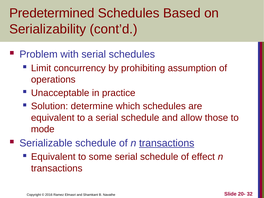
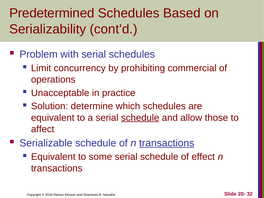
assumption: assumption -> commercial
schedule at (140, 118) underline: none -> present
mode: mode -> affect
